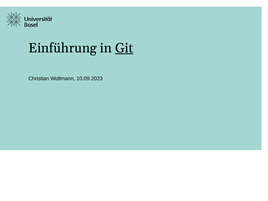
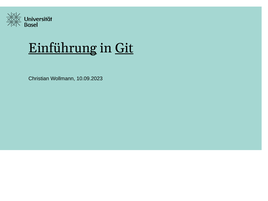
Einführung underline: none -> present
